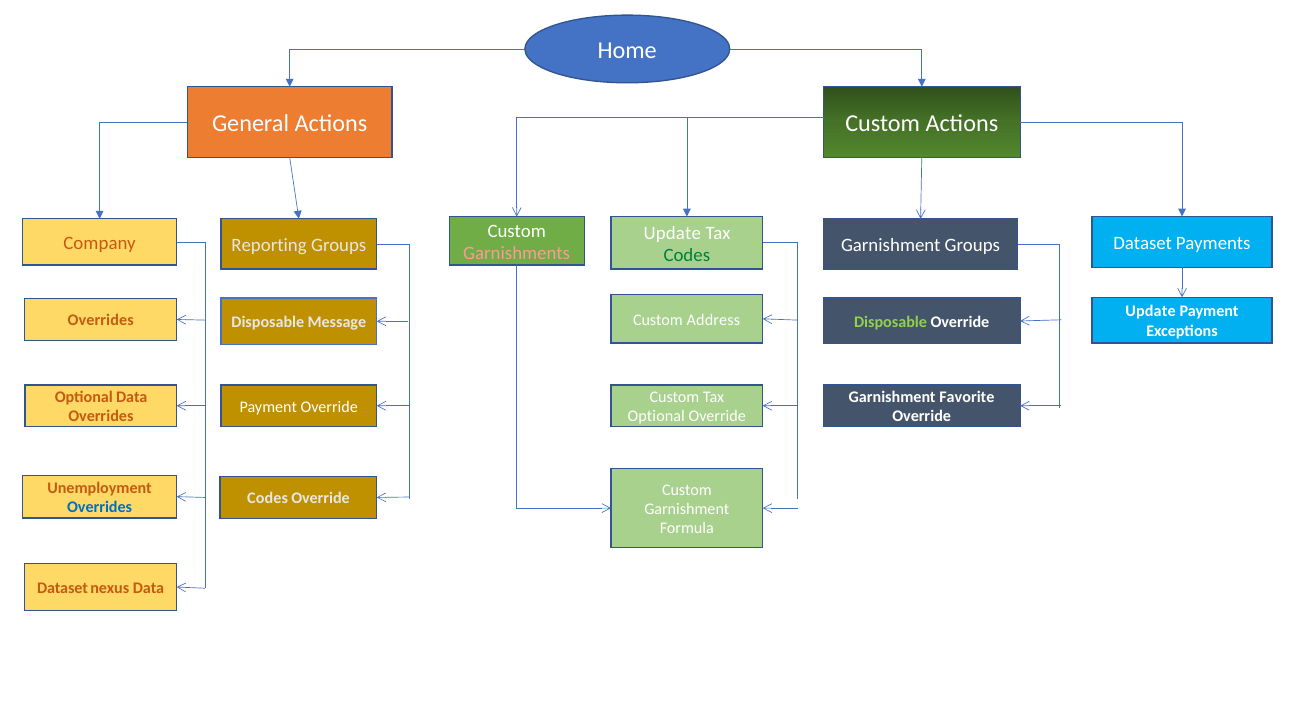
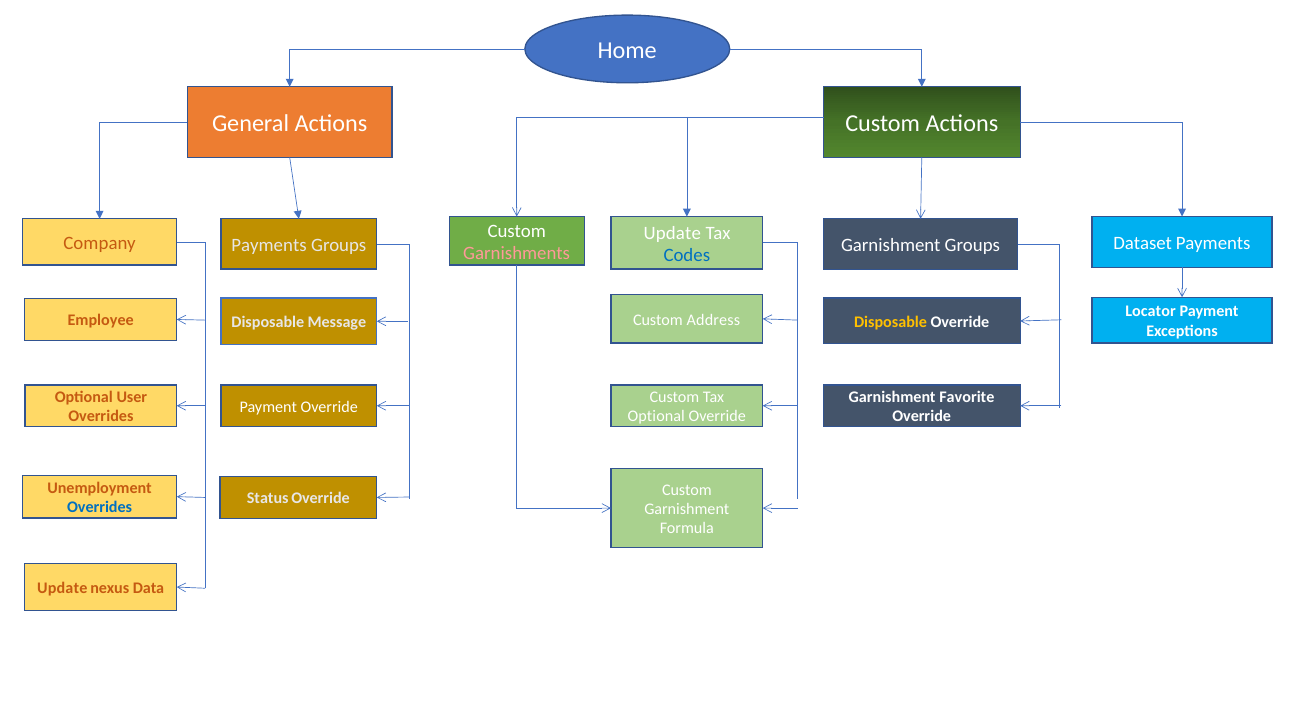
Reporting at (269, 245): Reporting -> Payments
Codes at (687, 255) colour: green -> blue
Update at (1151, 311): Update -> Locator
Overrides at (101, 320): Overrides -> Employee
Disposable at (891, 322) colour: light green -> yellow
Optional Data: Data -> User
Codes at (268, 498): Codes -> Status
Dataset at (62, 588): Dataset -> Update
